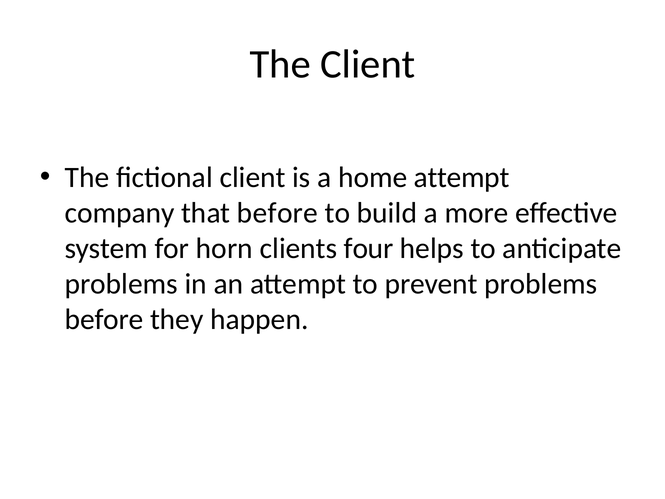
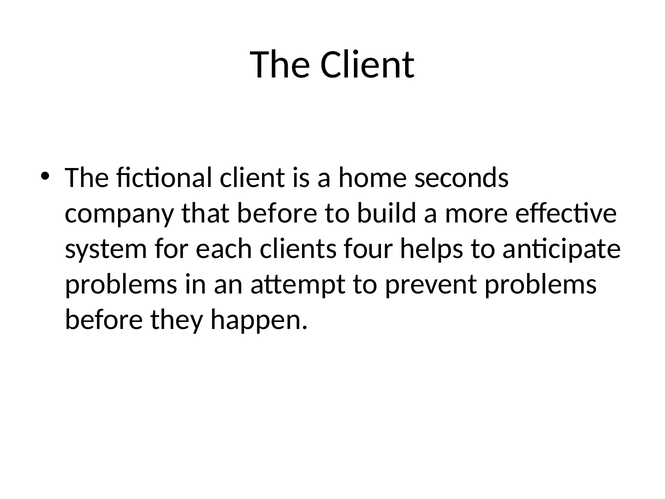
home attempt: attempt -> seconds
horn: horn -> each
